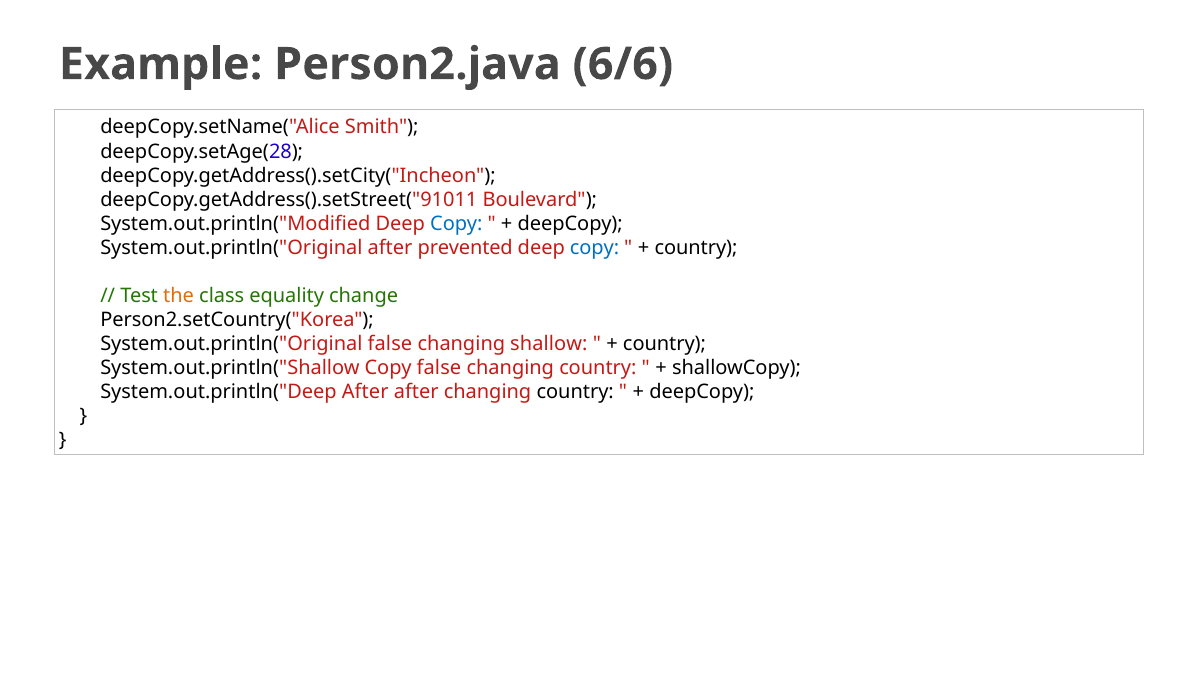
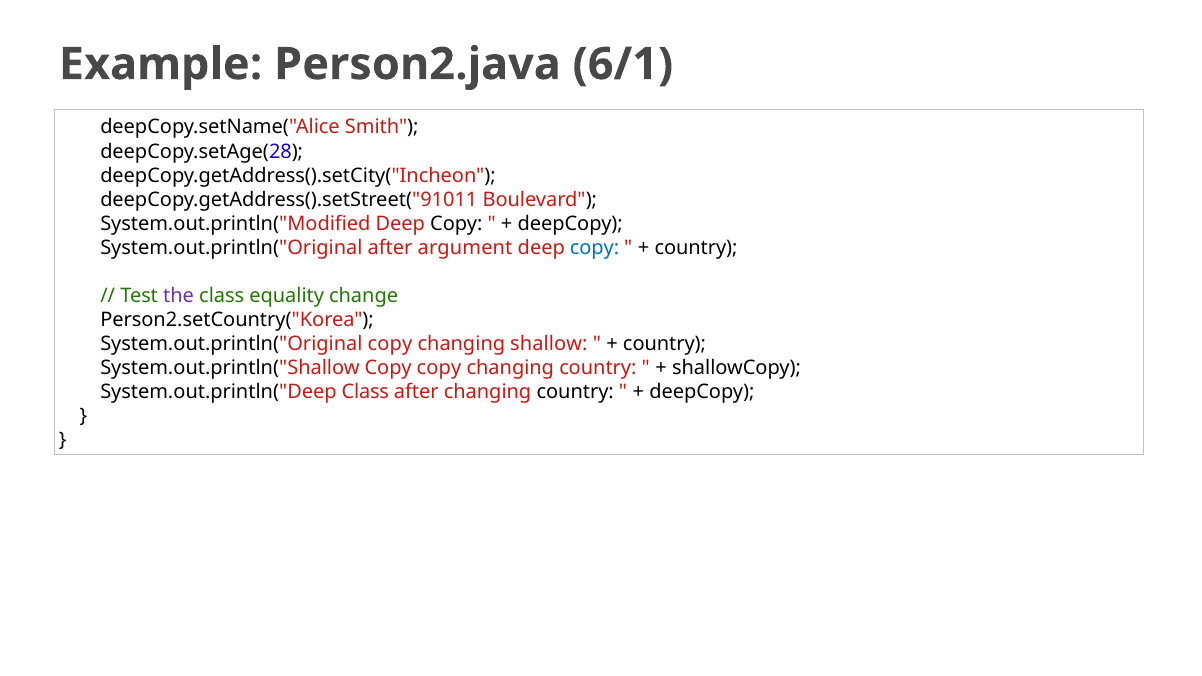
6/6: 6/6 -> 6/1
Copy at (456, 224) colour: blue -> black
prevented: prevented -> argument
the colour: orange -> purple
System.out.println("Original false: false -> copy
Copy false: false -> copy
System.out.println("Deep After: After -> Class
